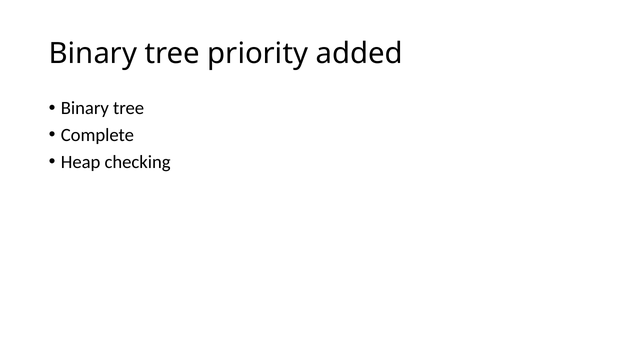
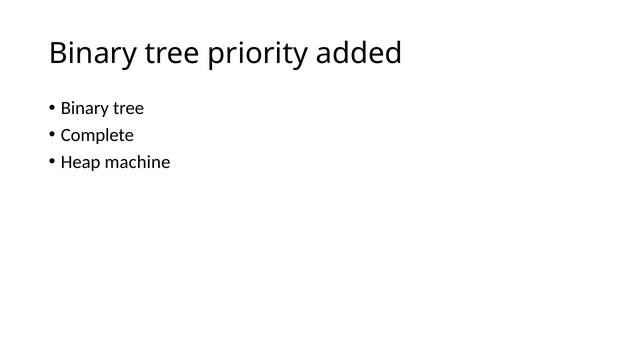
checking: checking -> machine
